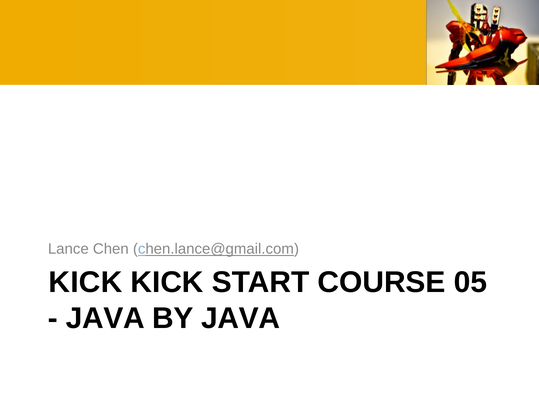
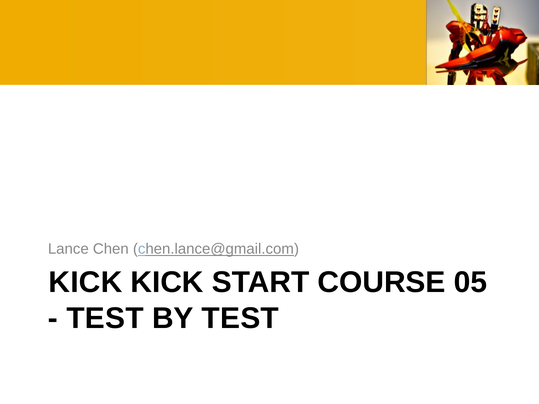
JAVA at (105, 318): JAVA -> TEST
BY JAVA: JAVA -> TEST
